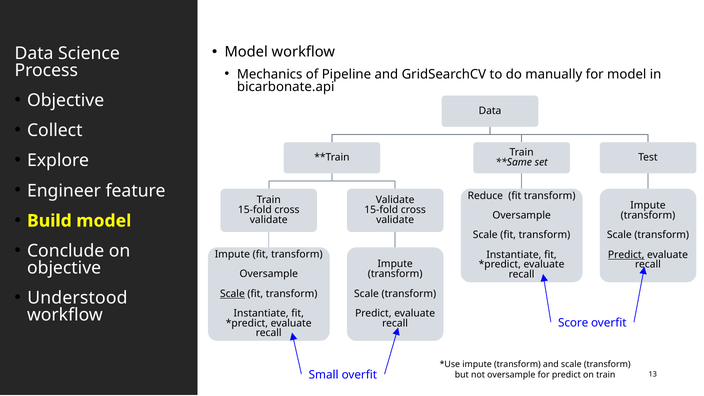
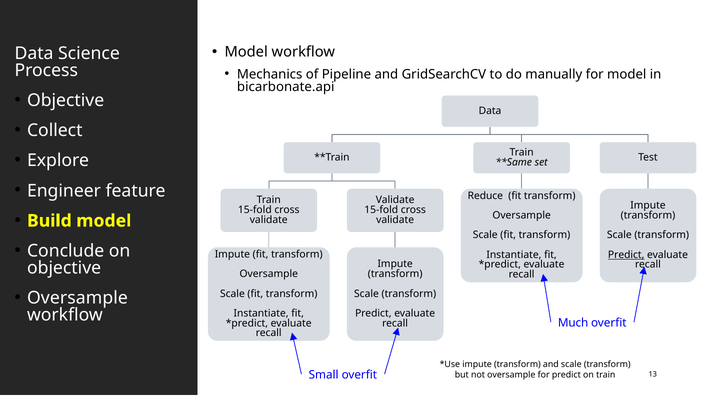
Understood at (77, 298): Understood -> Oversample
Scale at (232, 294) underline: present -> none
Score: Score -> Much
